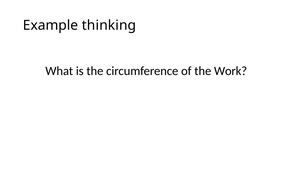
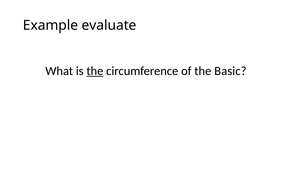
thinking: thinking -> evaluate
the at (95, 71) underline: none -> present
Work: Work -> Basic
